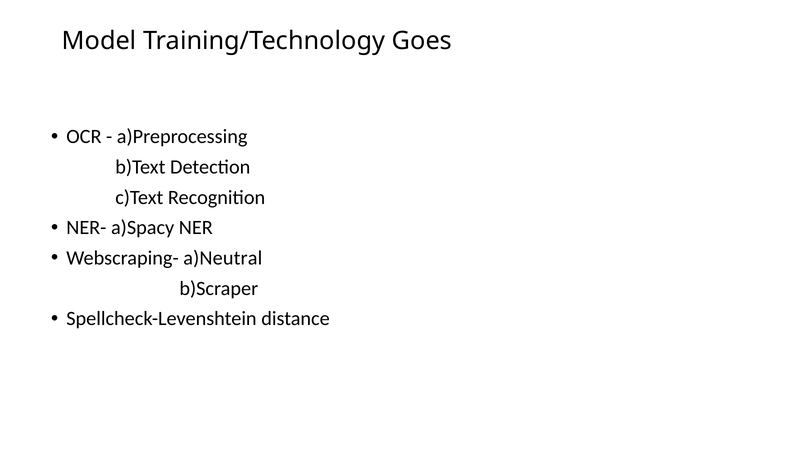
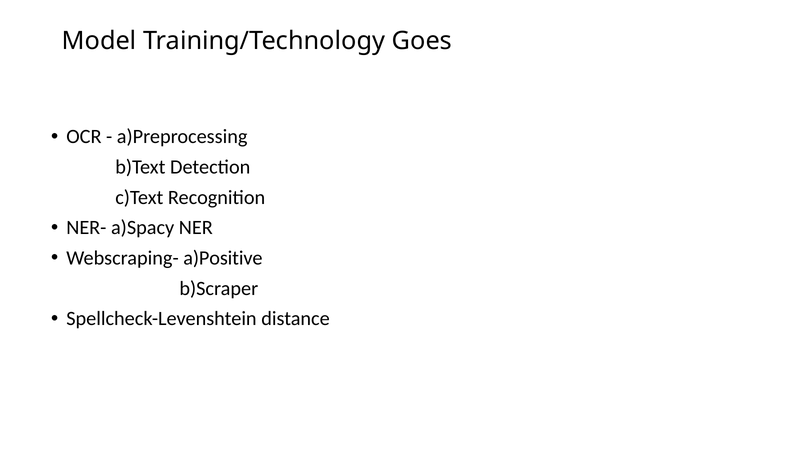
a)Neutral: a)Neutral -> a)Positive
